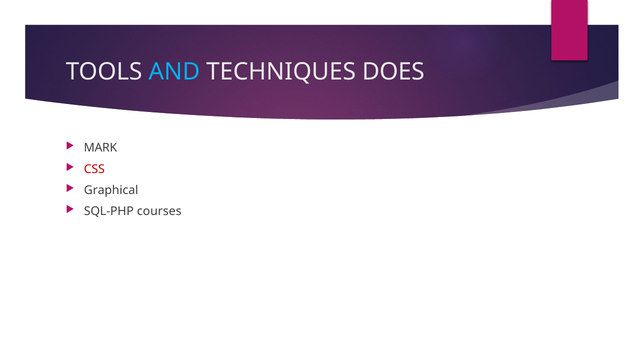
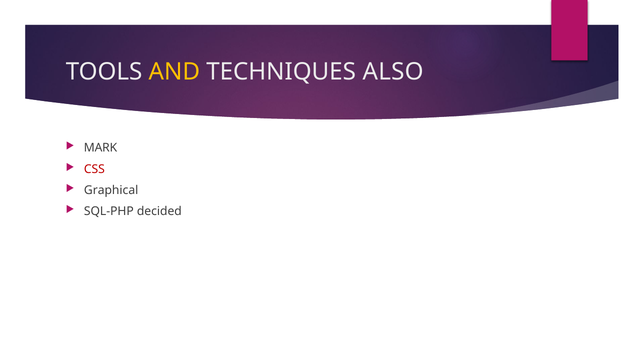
AND colour: light blue -> yellow
DOES: DOES -> ALSO
courses: courses -> decided
